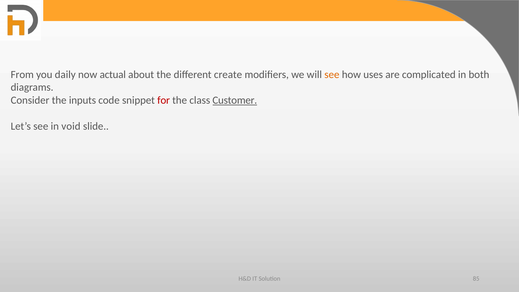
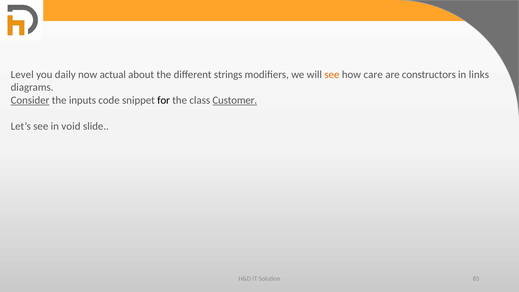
From: From -> Level
create: create -> strings
uses: uses -> care
complicated: complicated -> constructors
both: both -> links
Consider underline: none -> present
for colour: red -> black
